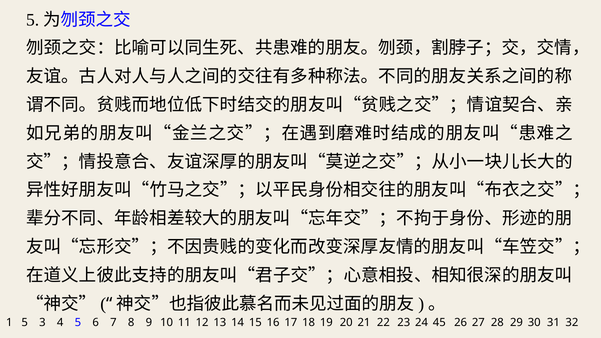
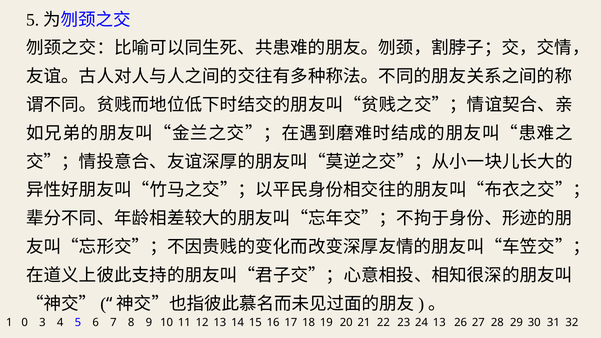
1 5: 5 -> 0
24 45: 45 -> 13
